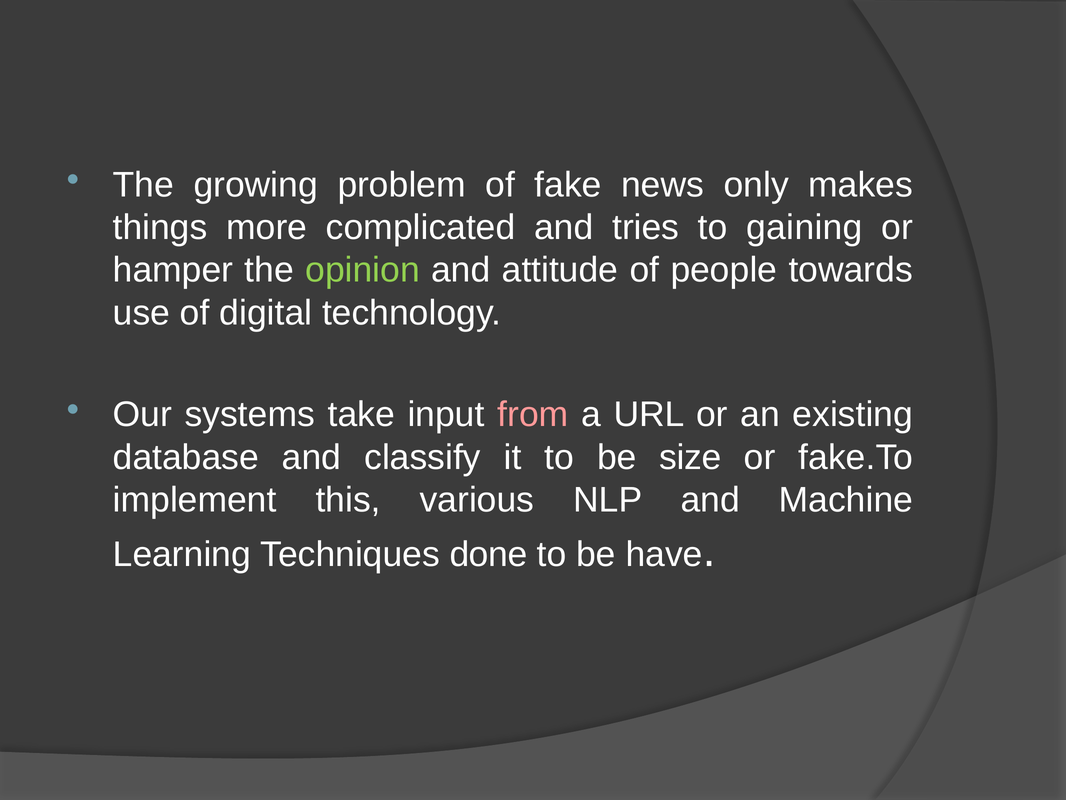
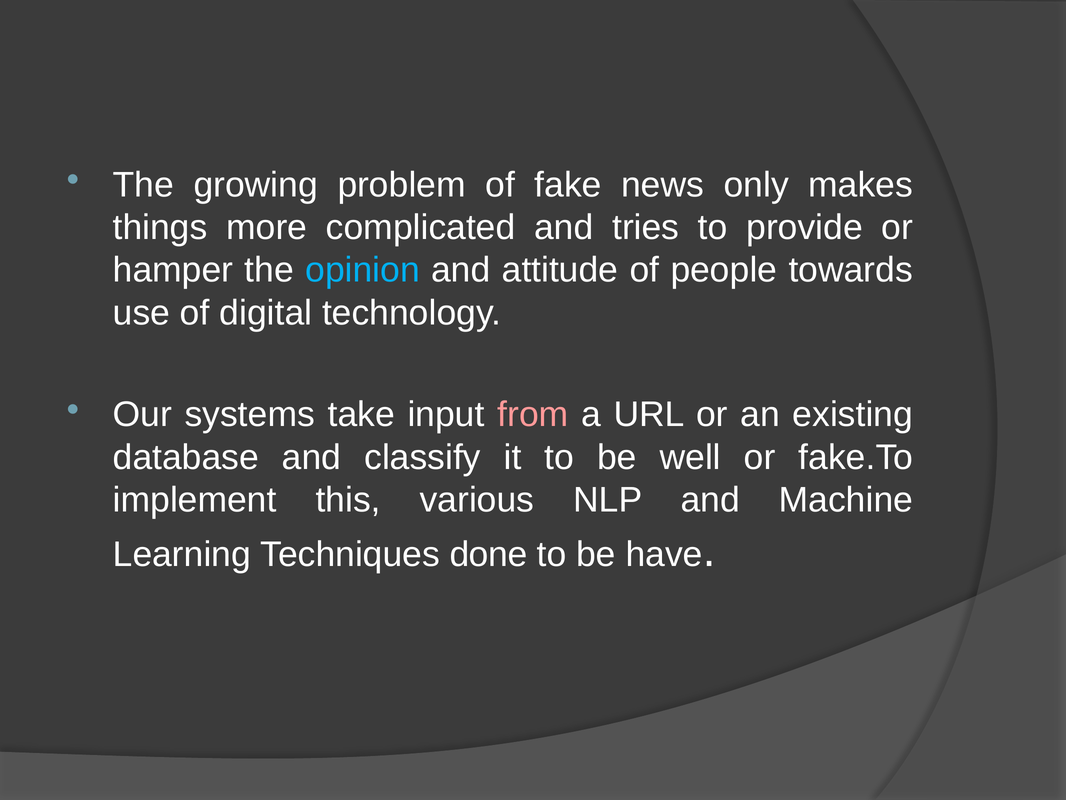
gaining: gaining -> provide
opinion colour: light green -> light blue
size: size -> well
